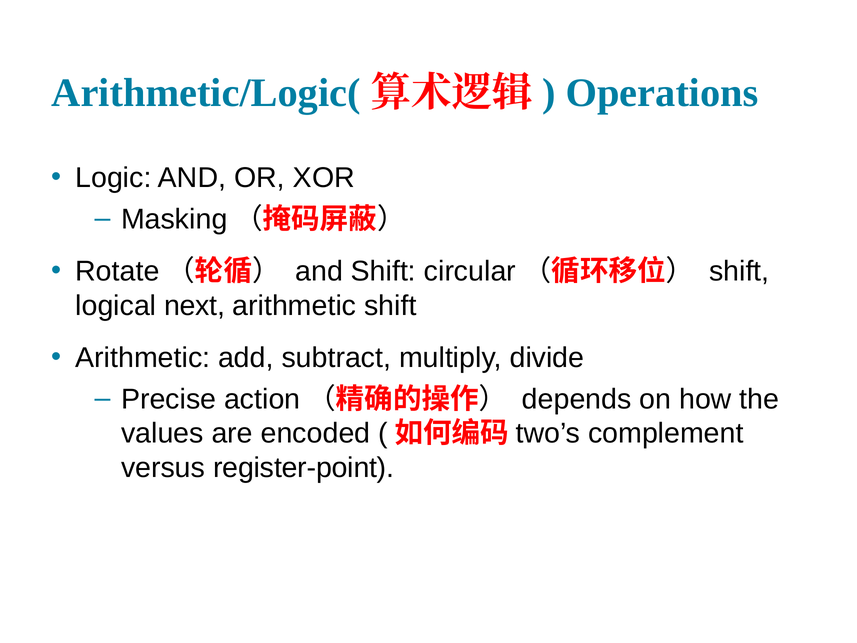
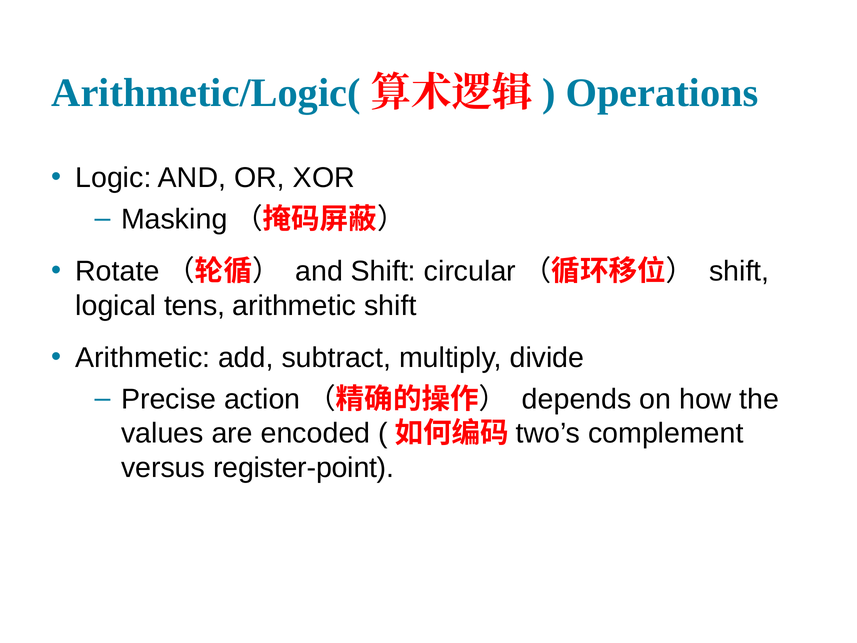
next: next -> tens
